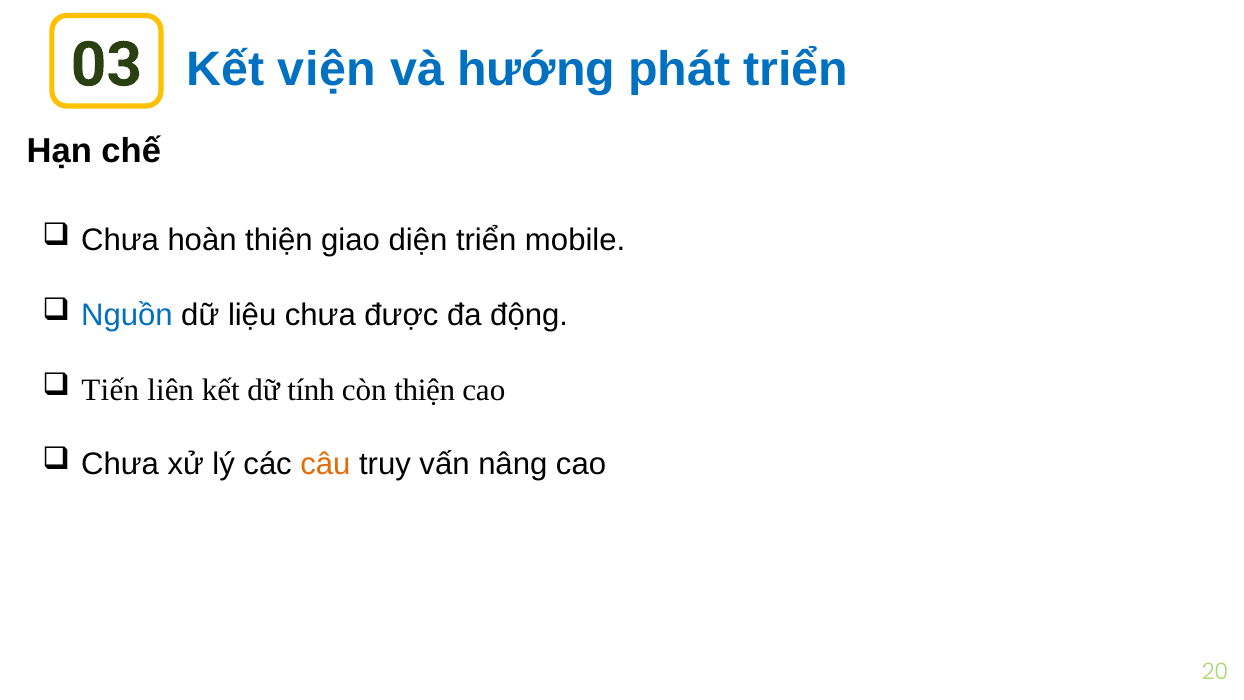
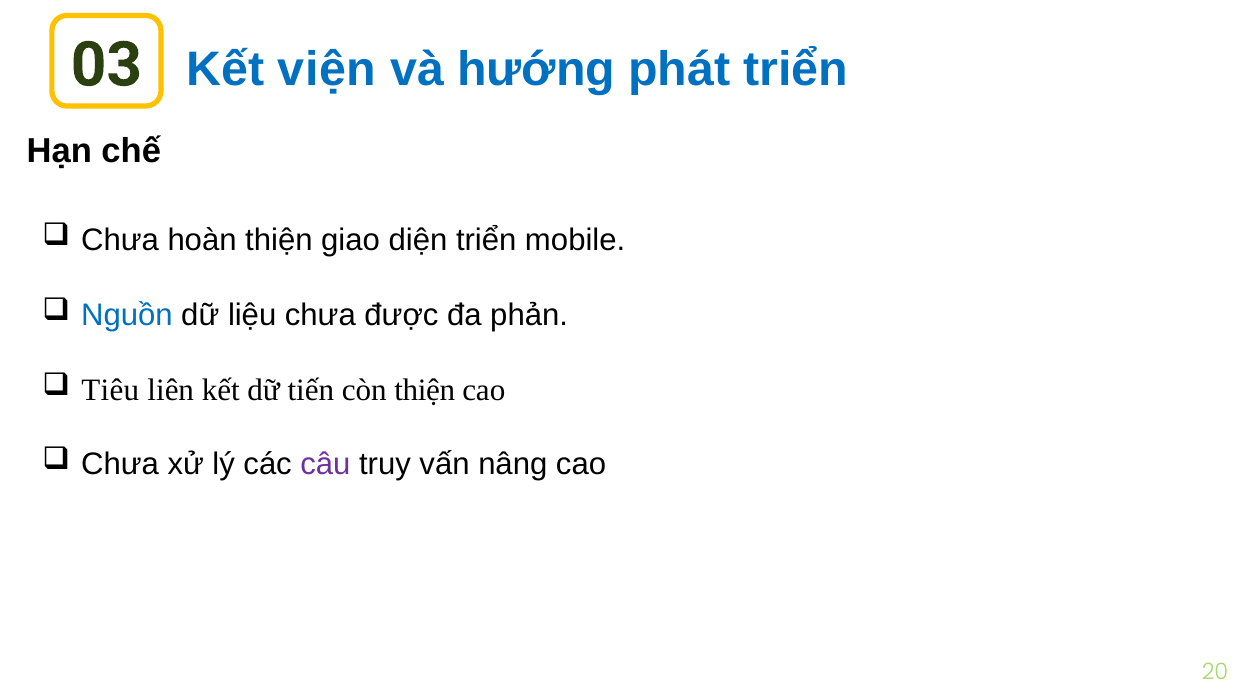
động: động -> phản
Tiến: Tiến -> Tiêu
tính: tính -> tiến
câu colour: orange -> purple
